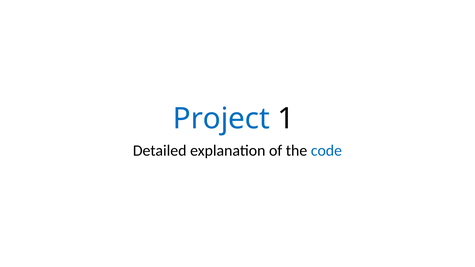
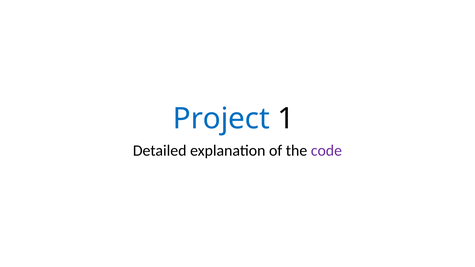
code colour: blue -> purple
